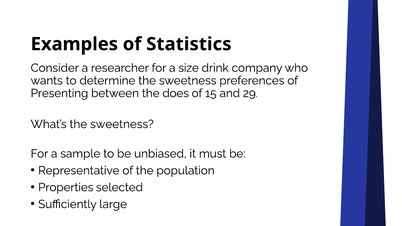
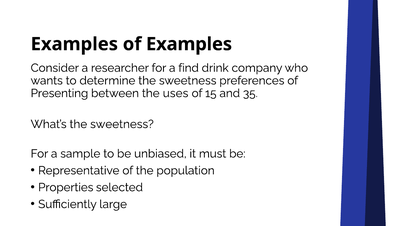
of Statistics: Statistics -> Examples
size: size -> find
does: does -> uses
29: 29 -> 35
